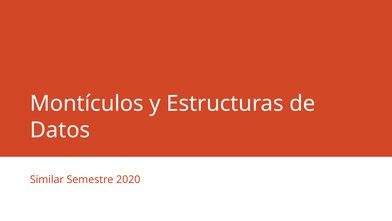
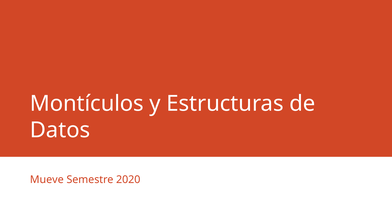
Similar: Similar -> Mueve
